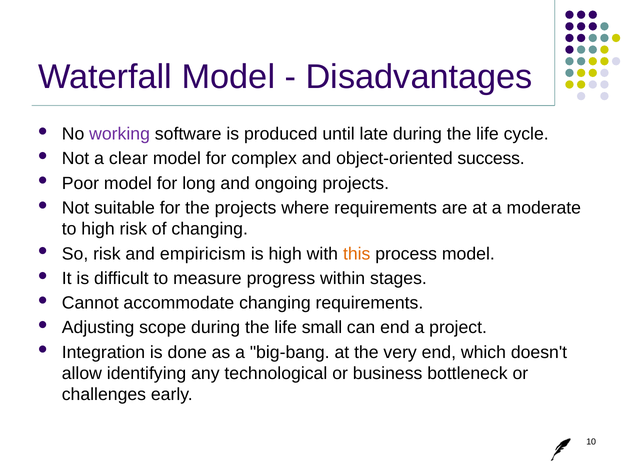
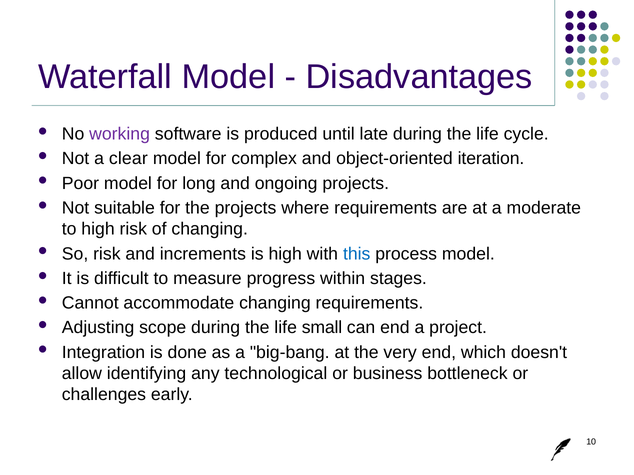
success: success -> iteration
empiricism: empiricism -> increments
this colour: orange -> blue
